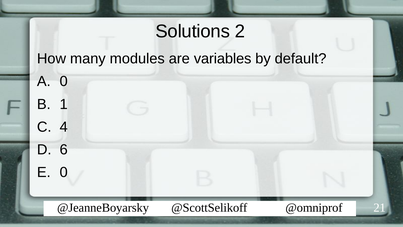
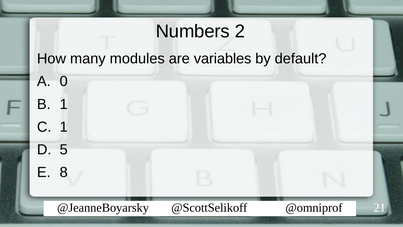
Solutions: Solutions -> Numbers
4 at (64, 127): 4 -> 1
6: 6 -> 5
0 at (64, 172): 0 -> 8
